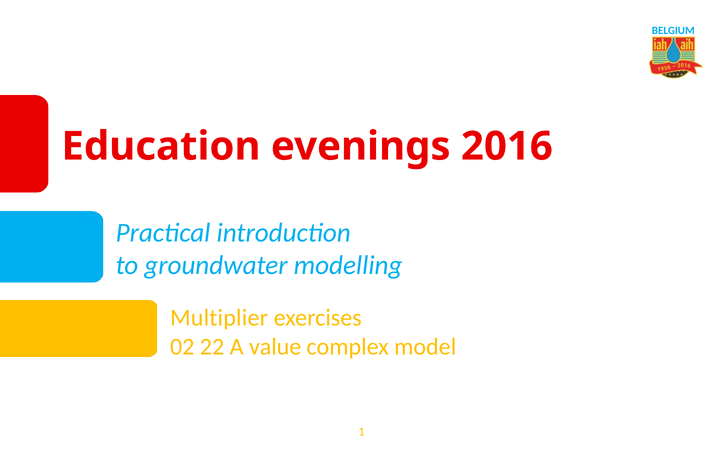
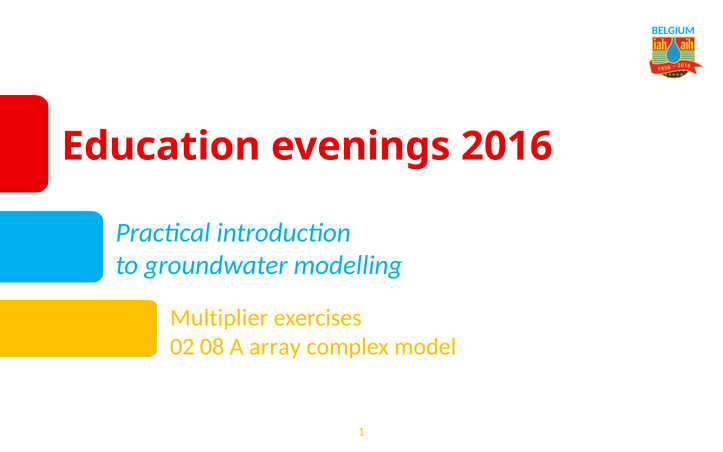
22: 22 -> 08
value: value -> array
